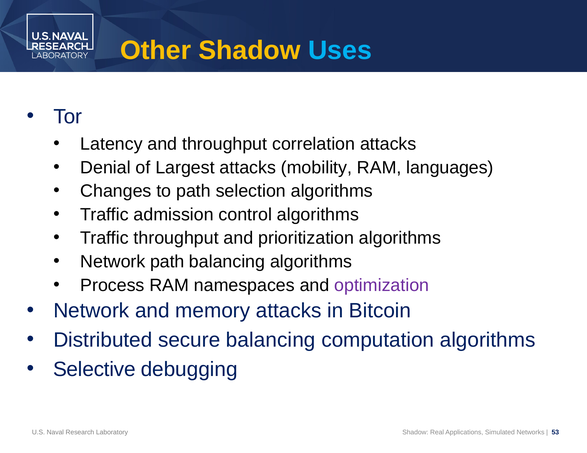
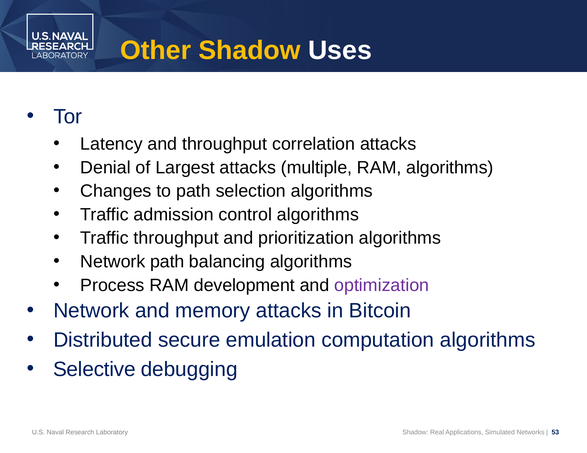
Uses colour: light blue -> white
mobility: mobility -> multiple
RAM languages: languages -> algorithms
namespaces: namespaces -> development
secure balancing: balancing -> emulation
